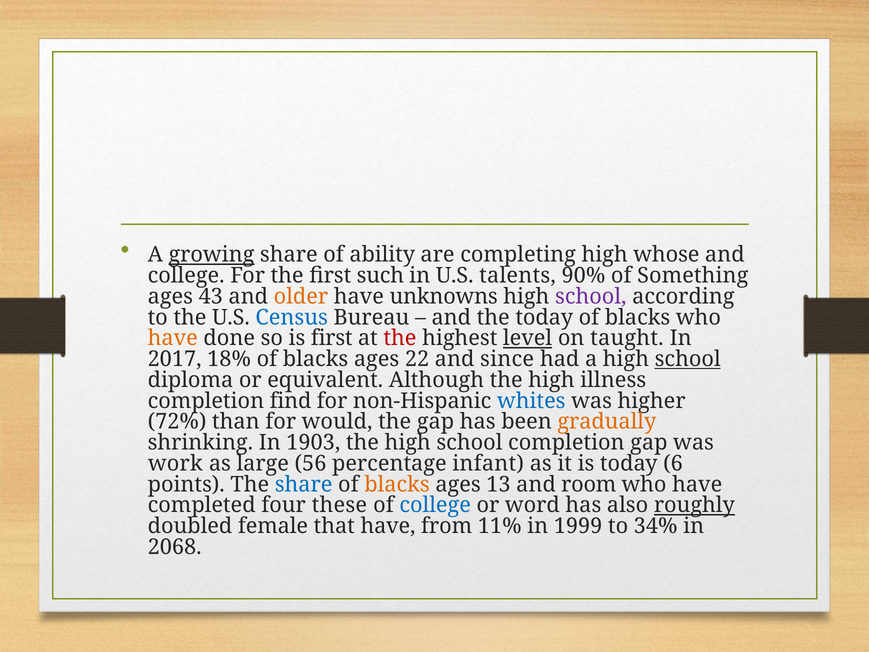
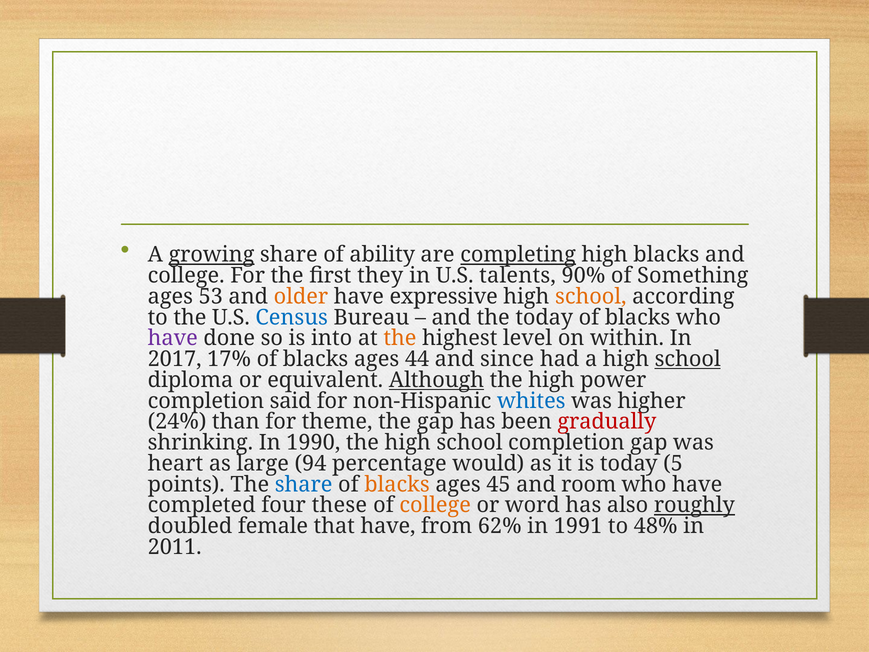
completing underline: none -> present
high whose: whose -> blacks
such: such -> they
43: 43 -> 53
unknowns: unknowns -> expressive
school at (591, 296) colour: purple -> orange
have at (173, 338) colour: orange -> purple
is first: first -> into
the at (400, 338) colour: red -> orange
level underline: present -> none
taught: taught -> within
18%: 18% -> 17%
22: 22 -> 44
Although underline: none -> present
illness: illness -> power
find: find -> said
72%: 72% -> 24%
would: would -> theme
gradually colour: orange -> red
1903: 1903 -> 1990
work: work -> heart
56: 56 -> 94
infant: infant -> would
6: 6 -> 5
13: 13 -> 45
college at (435, 505) colour: blue -> orange
11%: 11% -> 62%
1999: 1999 -> 1991
34%: 34% -> 48%
2068: 2068 -> 2011
